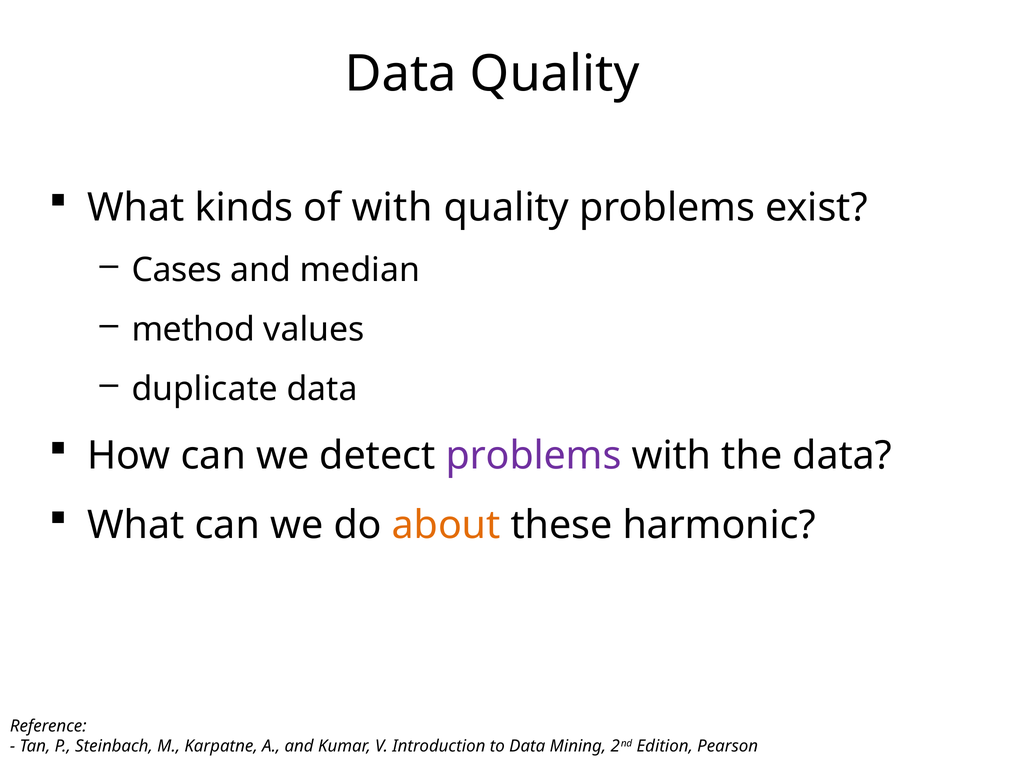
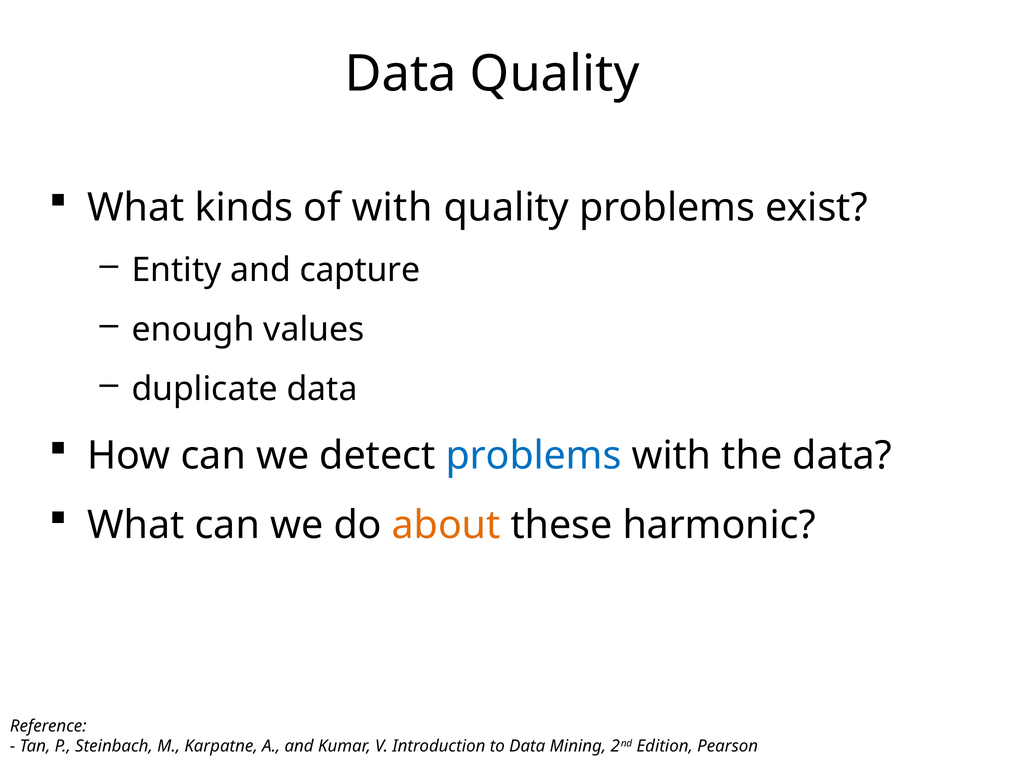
Cases: Cases -> Entity
median: median -> capture
method: method -> enough
problems at (534, 455) colour: purple -> blue
